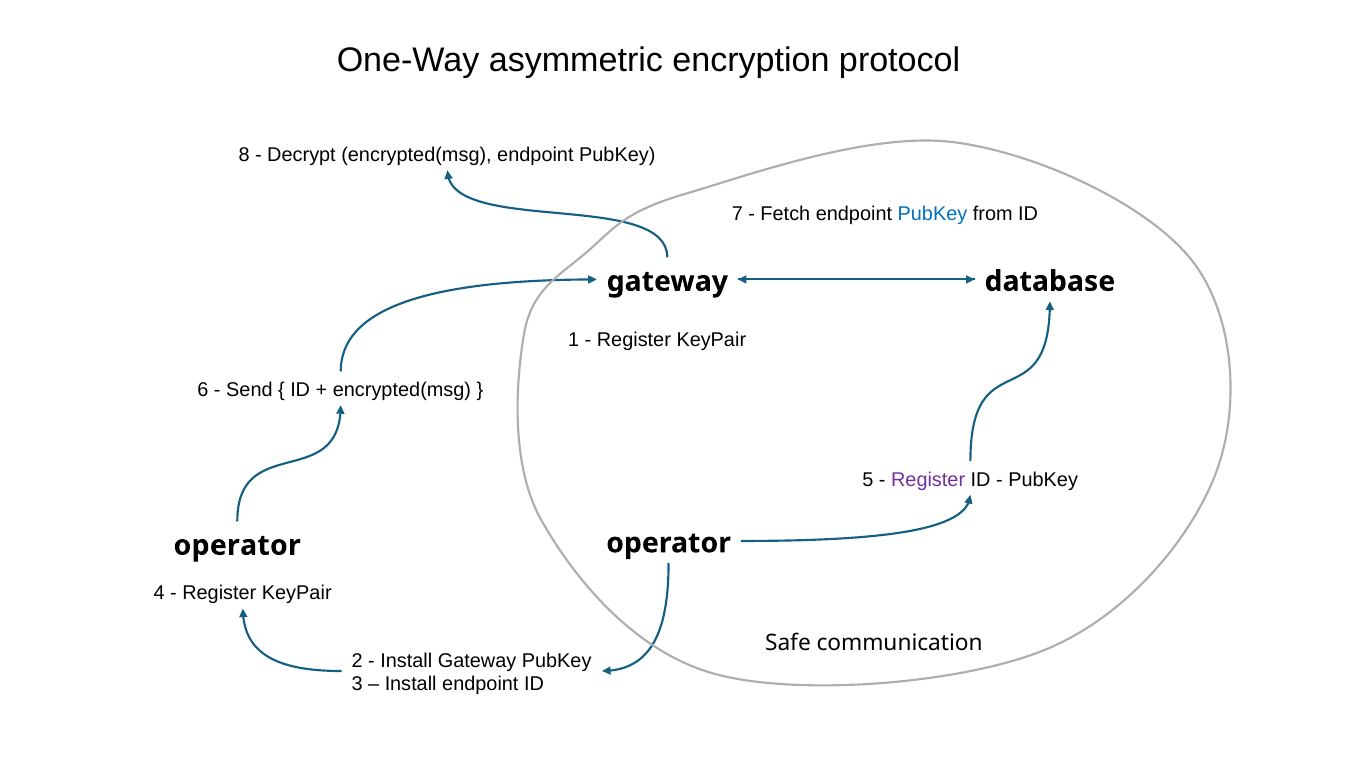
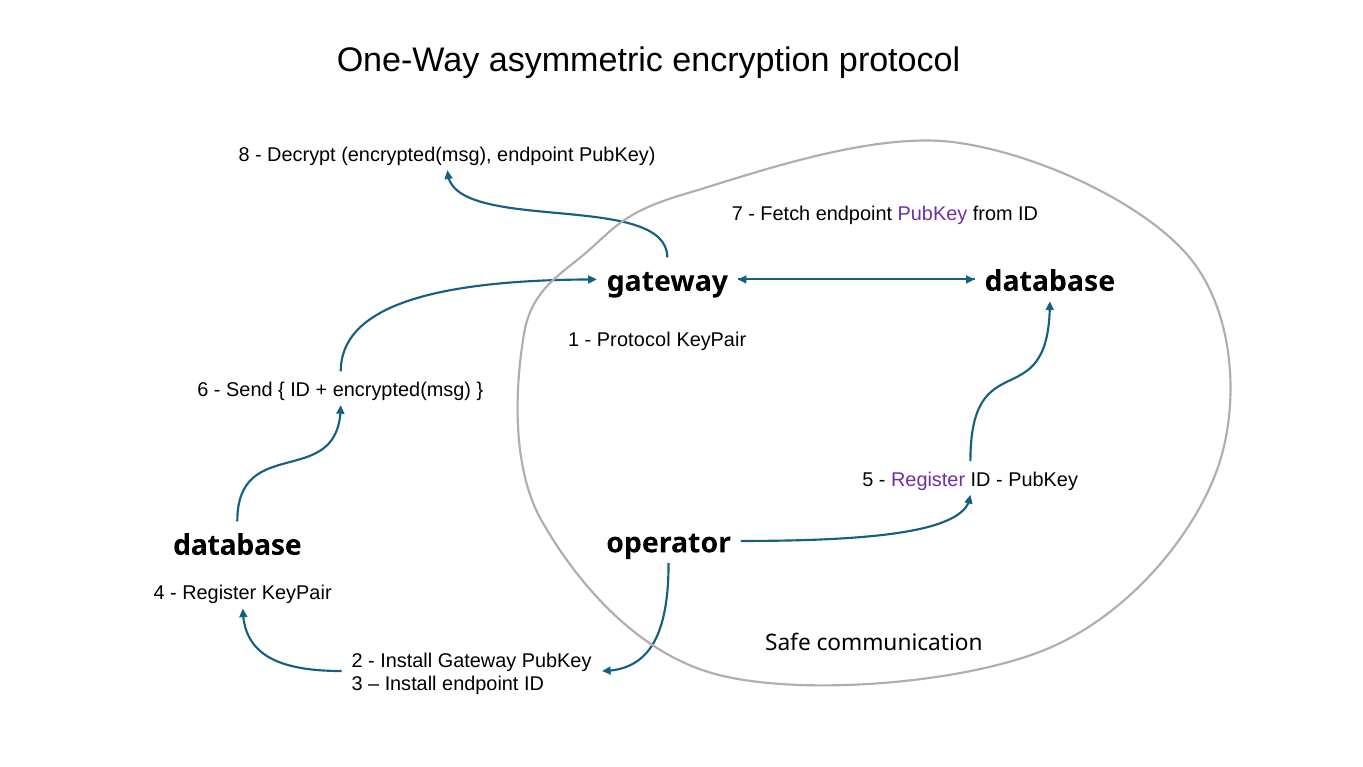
PubKey at (932, 214) colour: blue -> purple
Register at (634, 340): Register -> Protocol
operator at (237, 545): operator -> database
